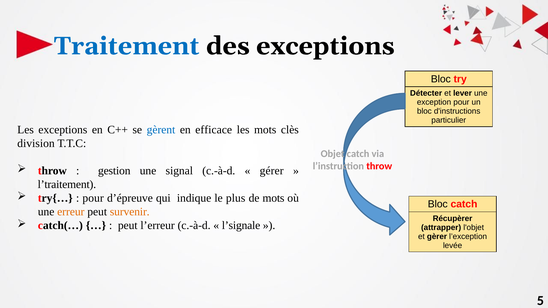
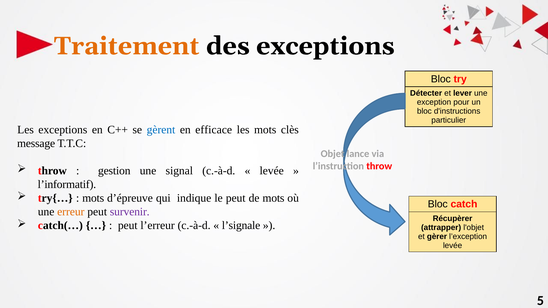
Traitement colour: blue -> orange
division: division -> message
Objet catch: catch -> lance
gérer at (272, 171): gérer -> levée
l’traitement: l’traitement -> l’informatif
pour at (93, 198): pour -> mots
le plus: plus -> peut
survenir colour: orange -> purple
